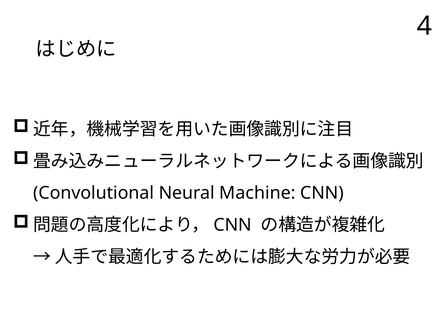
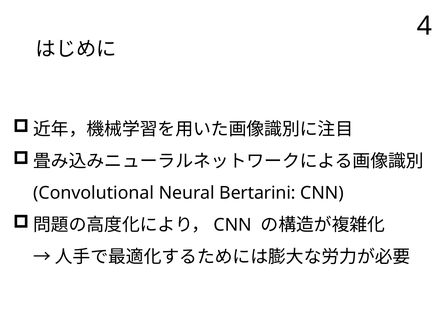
Machine: Machine -> Bertarini
